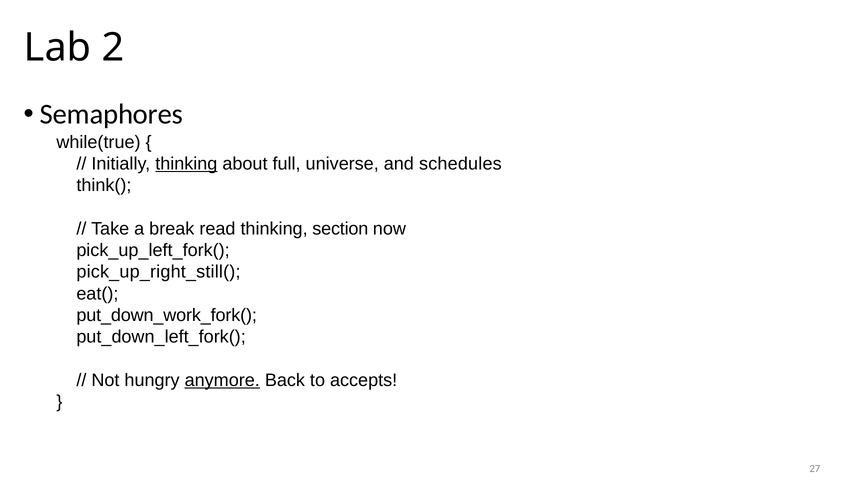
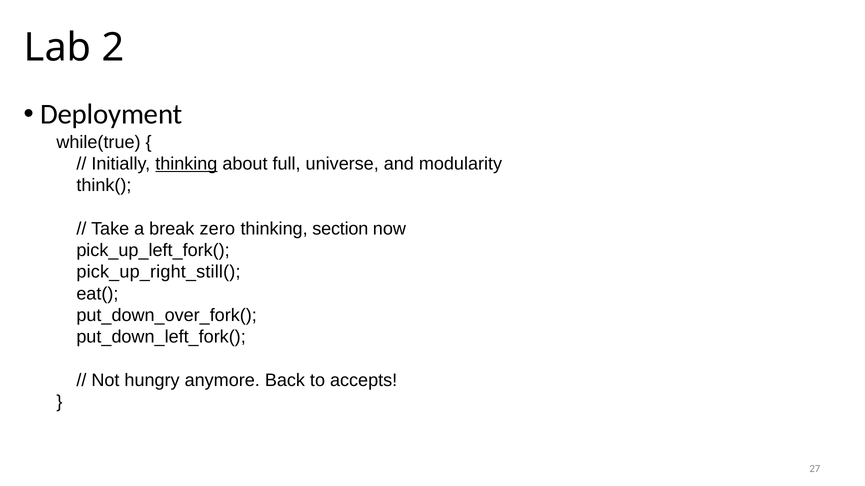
Semaphores: Semaphores -> Deployment
schedules: schedules -> modularity
read: read -> zero
put_down_work_fork(: put_down_work_fork( -> put_down_over_fork(
anymore underline: present -> none
